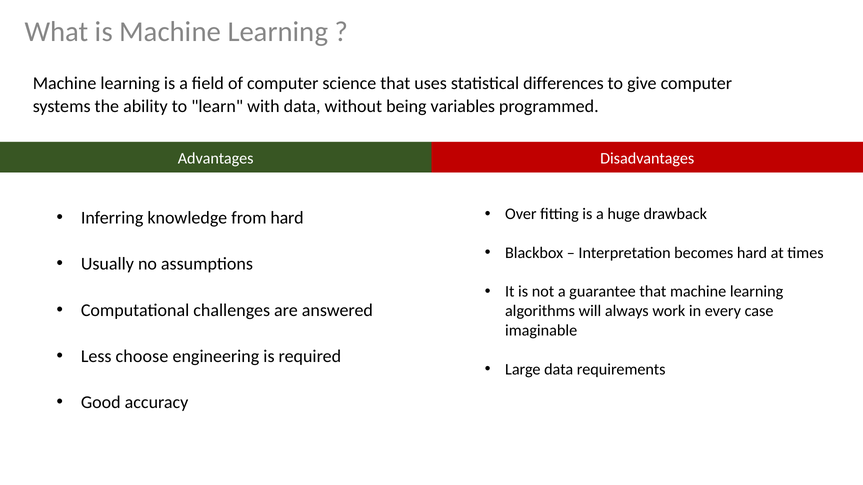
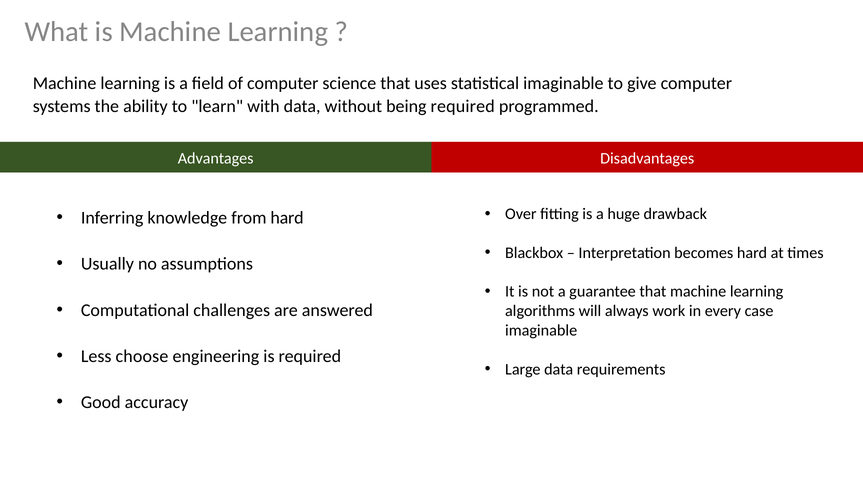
statistical differences: differences -> imaginable
being variables: variables -> required
